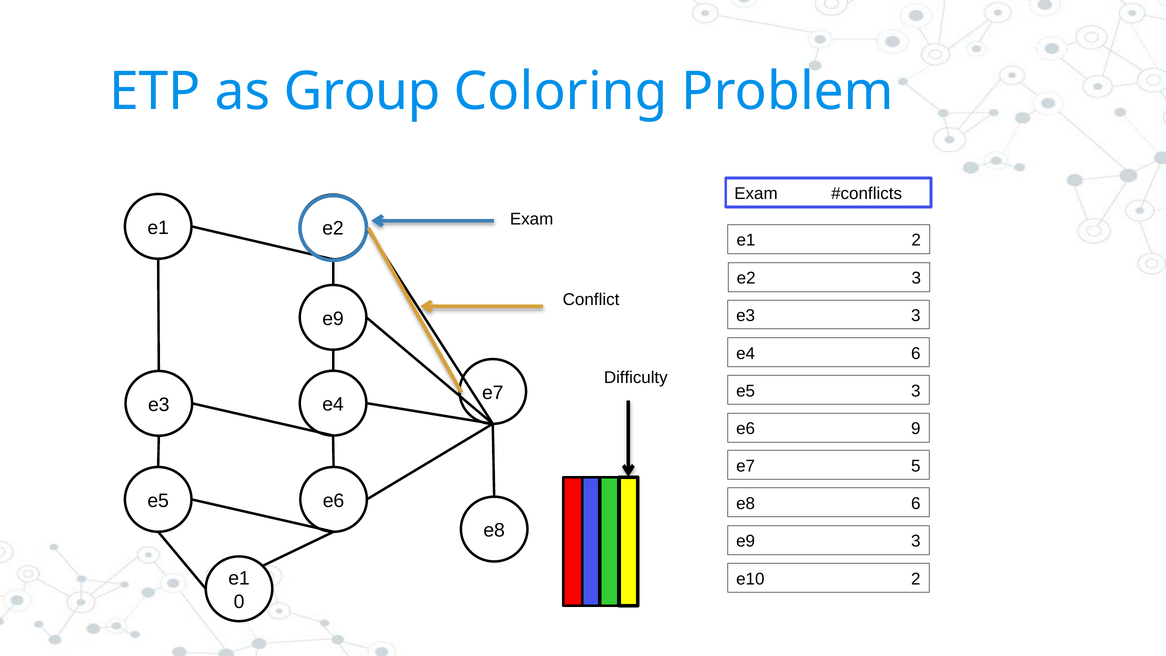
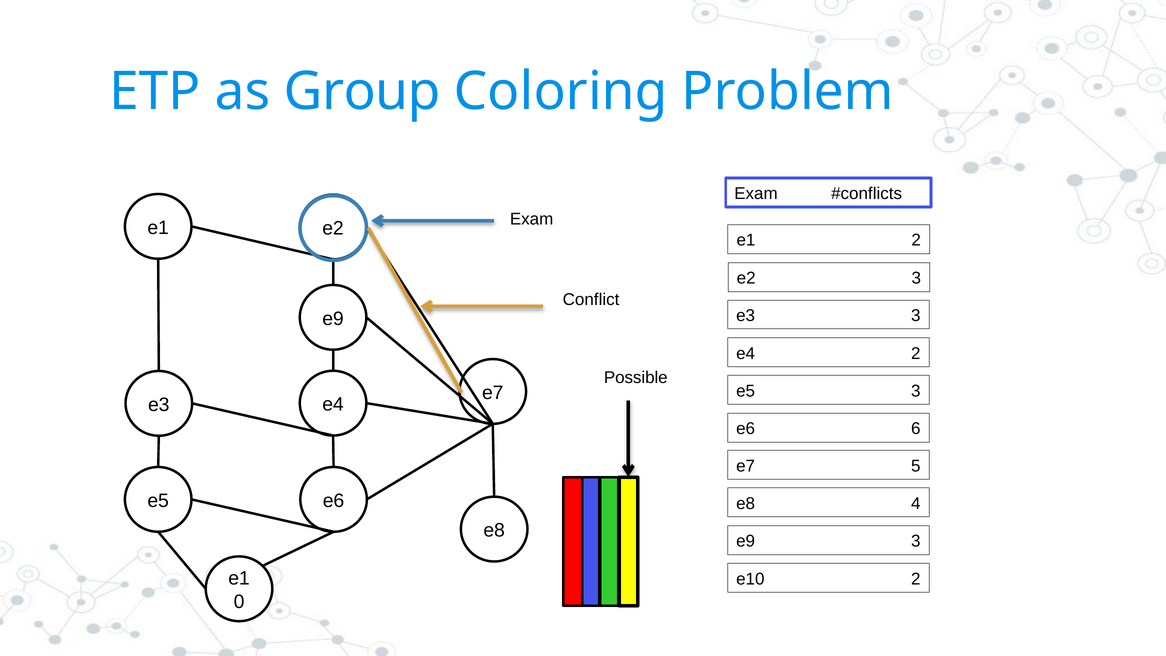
e4 6: 6 -> 2
Difficulty: Difficulty -> Possible
9: 9 -> 6
e8 6: 6 -> 4
